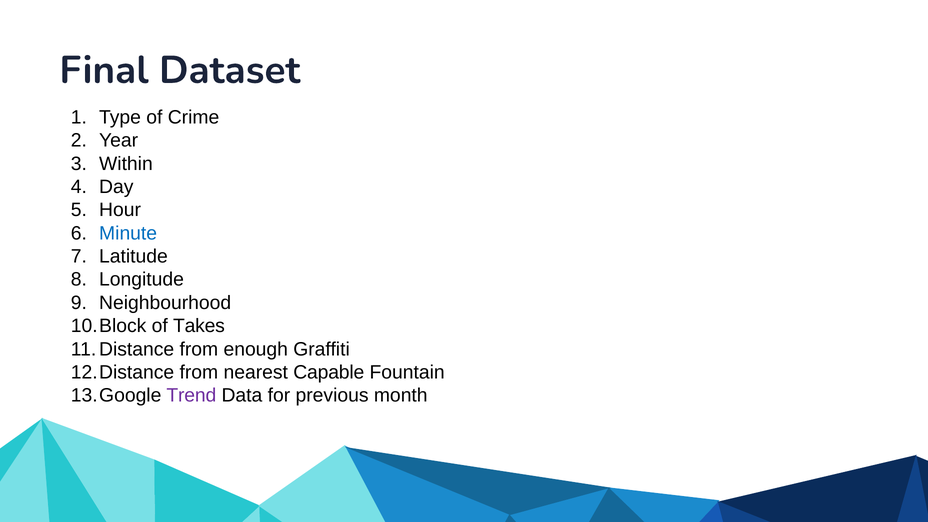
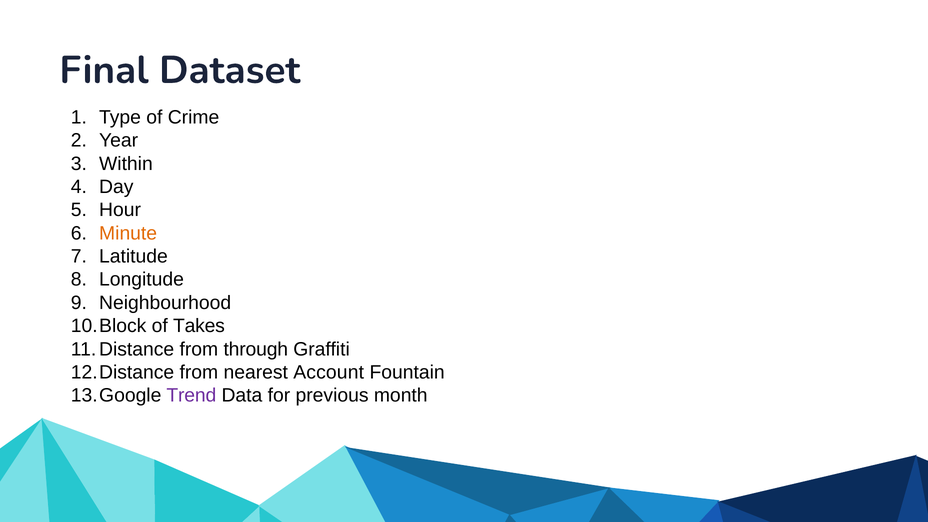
Minute colour: blue -> orange
enough: enough -> through
Capable: Capable -> Account
